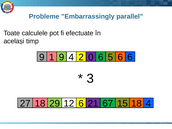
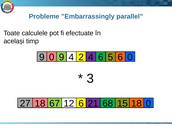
9 1: 1 -> 0
2 0: 0 -> 4
6 6: 6 -> 0
29: 29 -> 67
67: 67 -> 68
18 4: 4 -> 0
